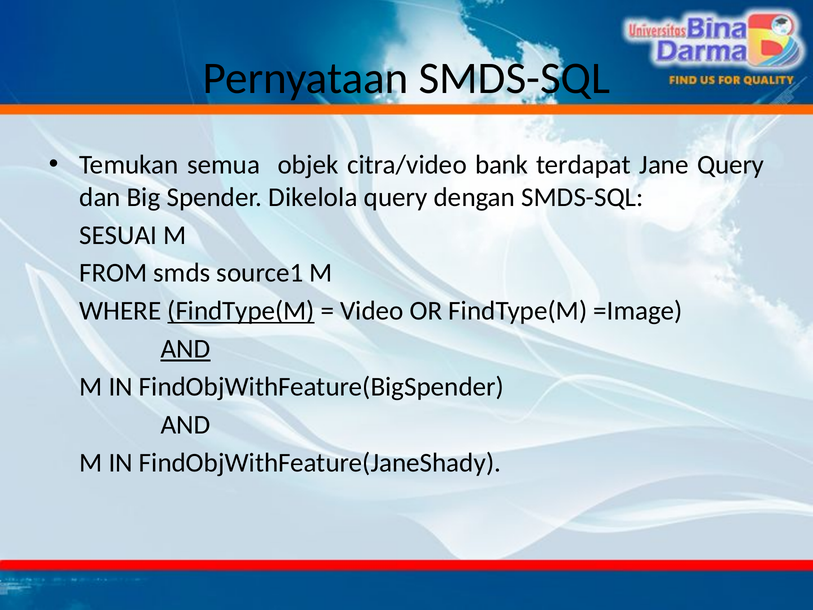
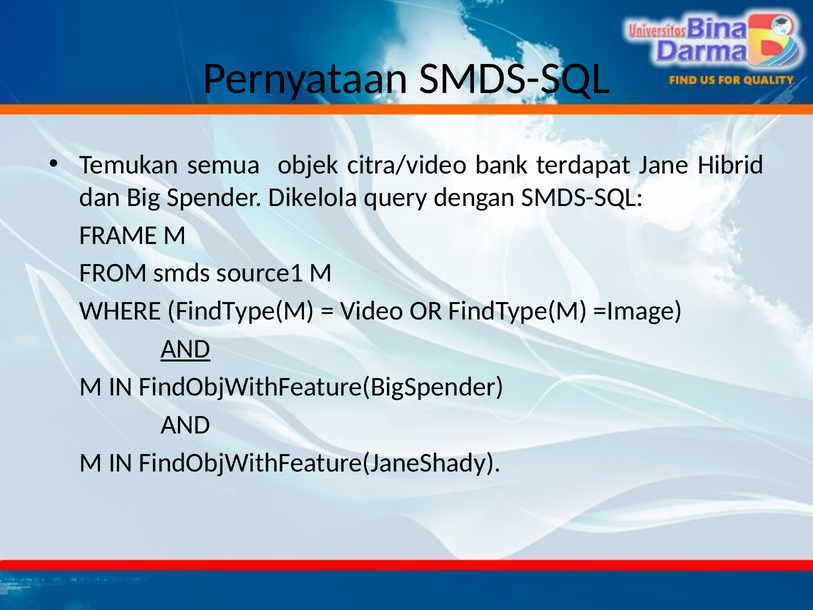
Jane Query: Query -> Hibrid
SESUAI: SESUAI -> FRAME
FindType(M at (241, 311) underline: present -> none
